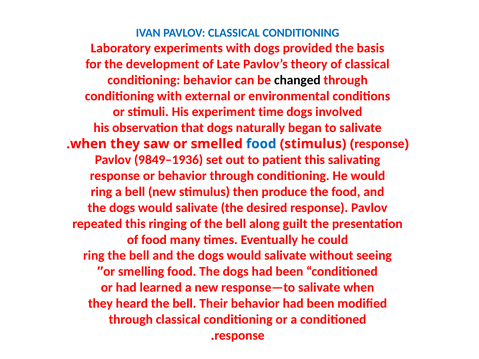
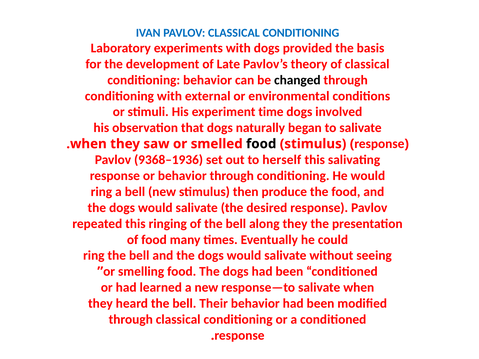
food at (261, 144) colour: blue -> black
9849–1936: 9849–1936 -> 9368–1936
patient: patient -> herself
along guilt: guilt -> they
